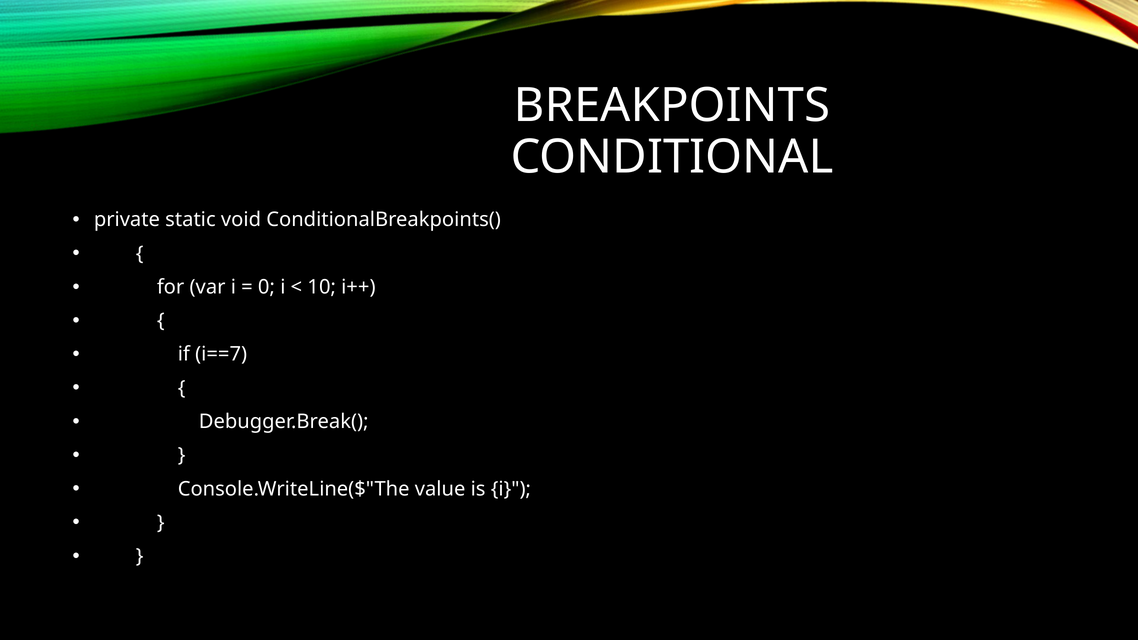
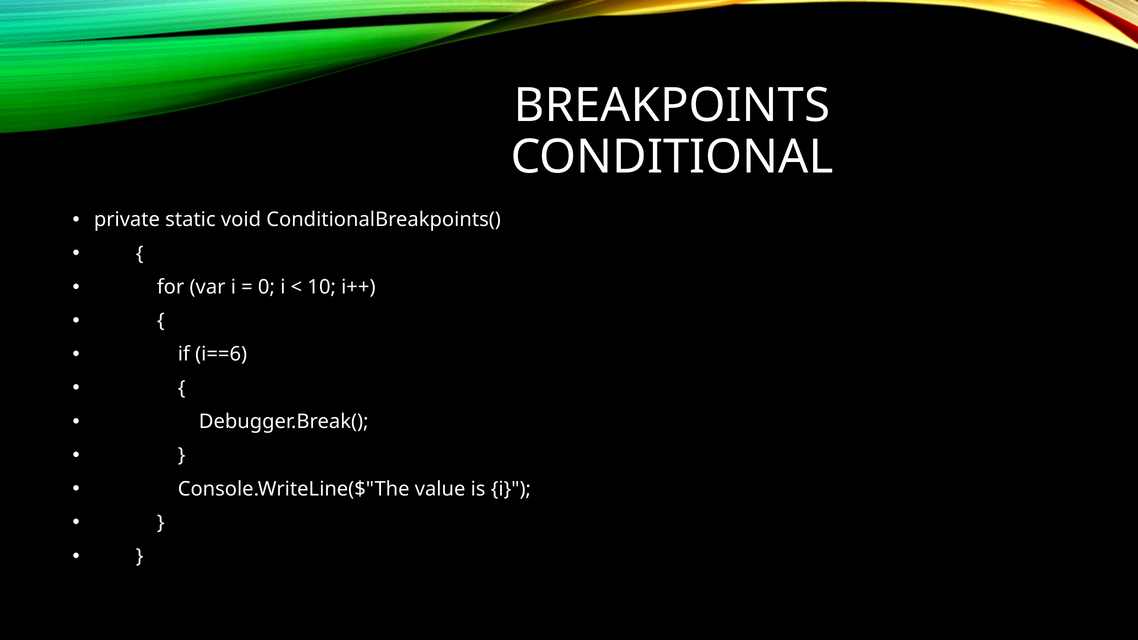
i==7: i==7 -> i==6
